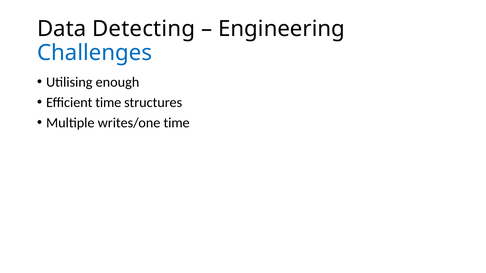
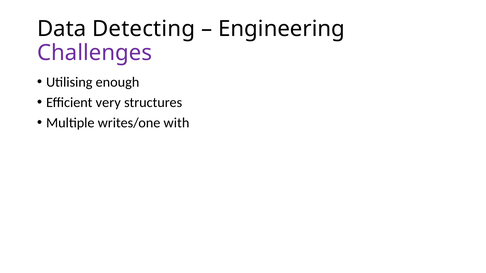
Challenges colour: blue -> purple
Efficient time: time -> very
writes/one time: time -> with
